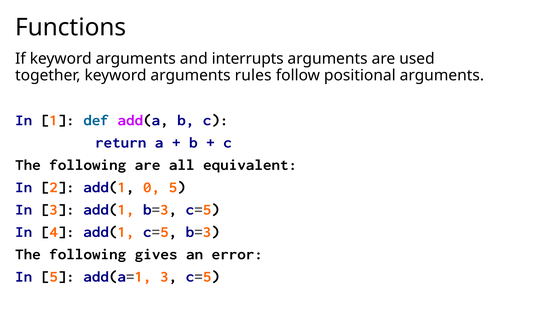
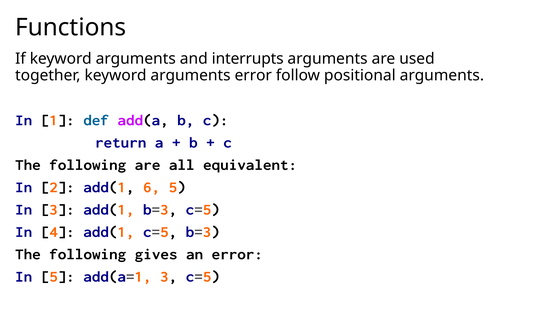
arguments rules: rules -> error
0: 0 -> 6
